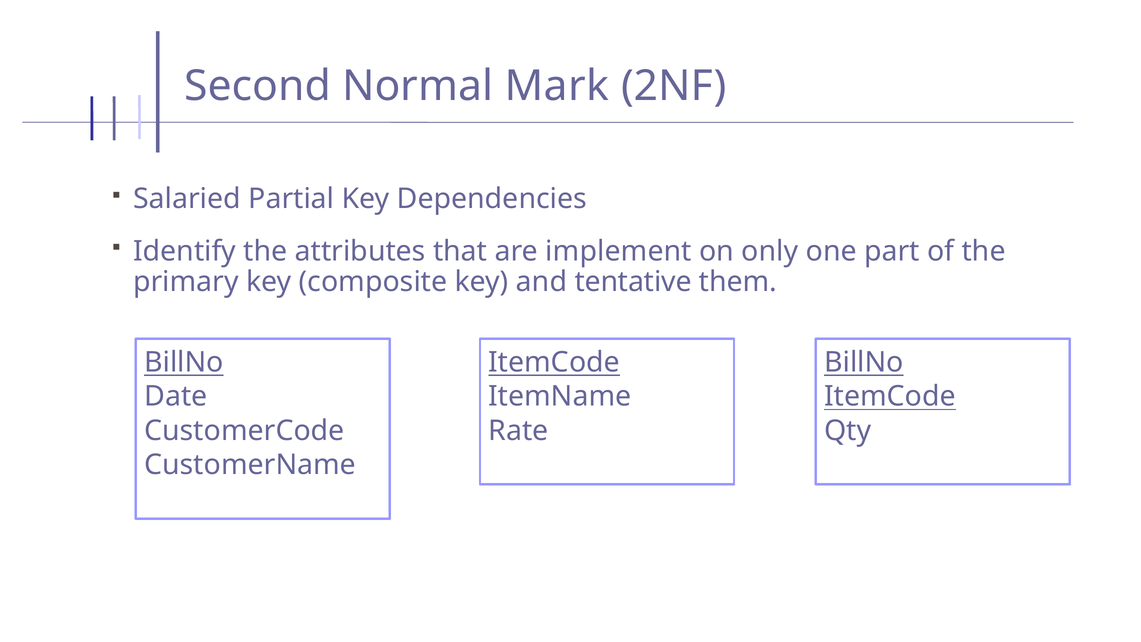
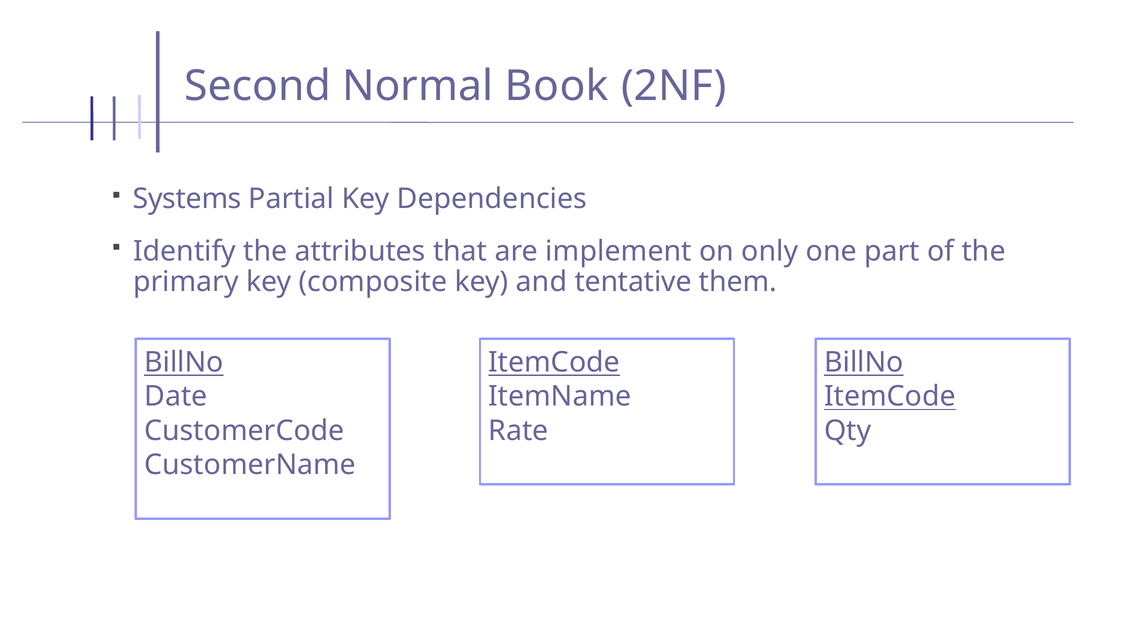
Mark: Mark -> Book
Salaried: Salaried -> Systems
